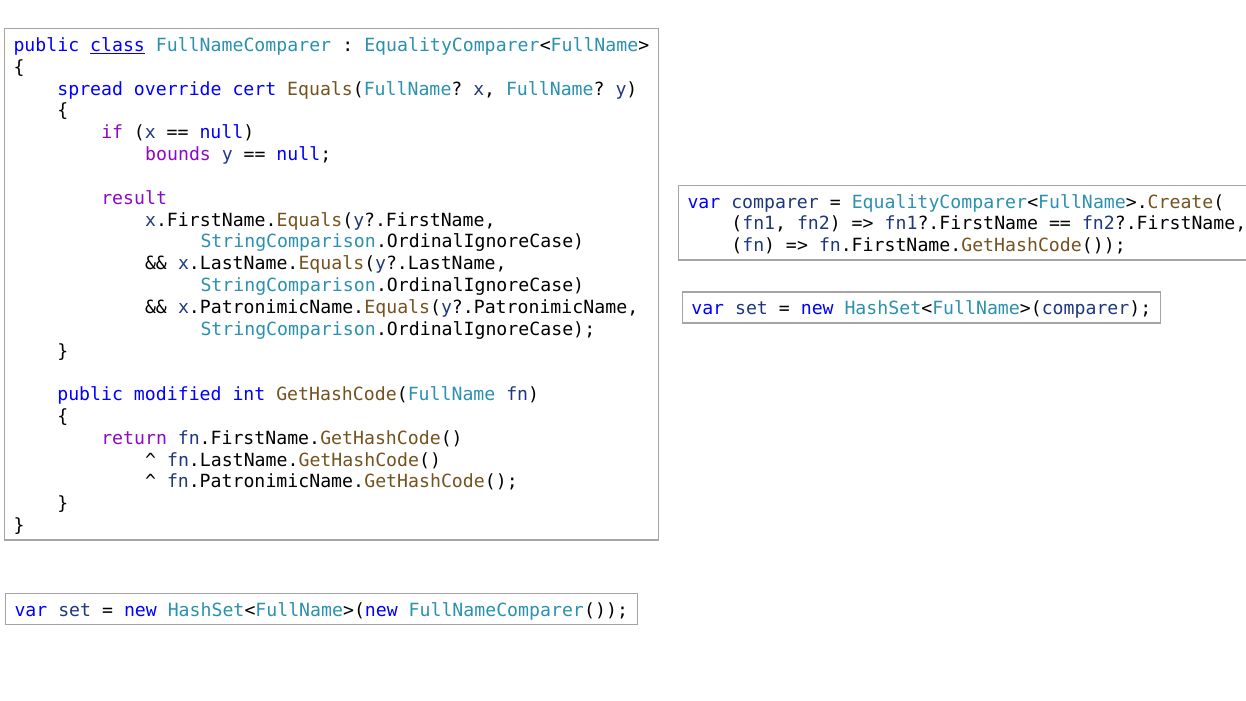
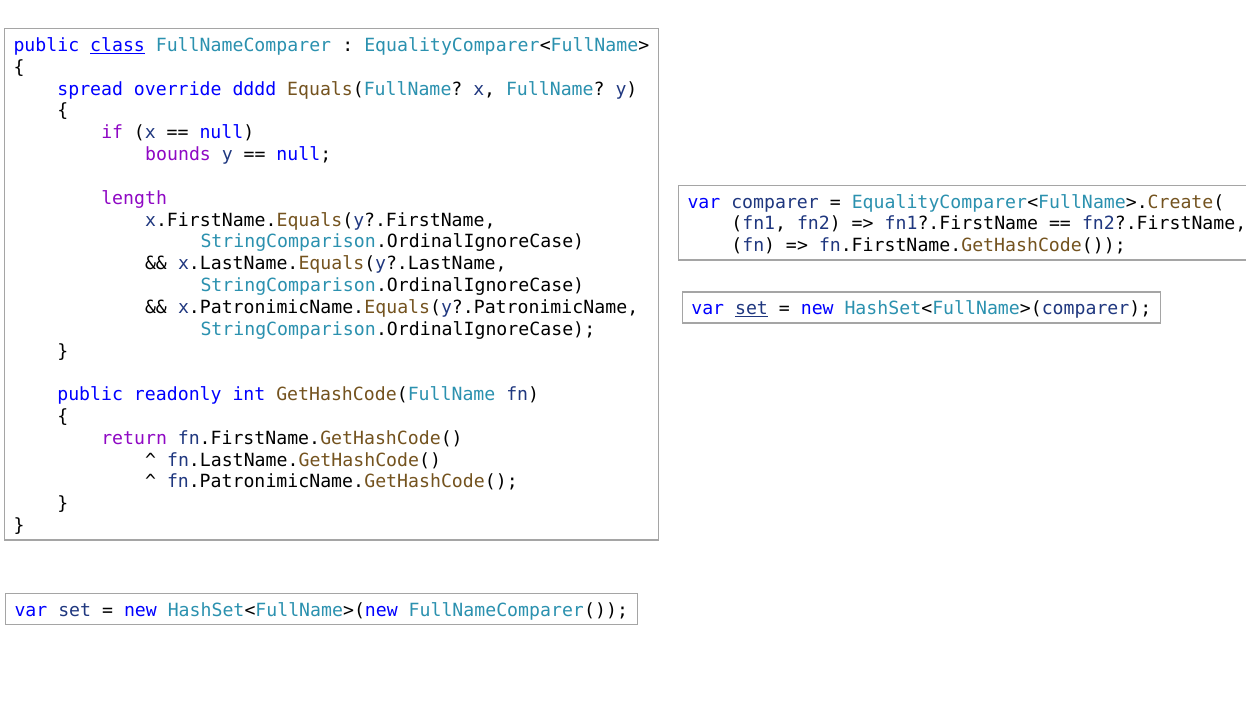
cert: cert -> dddd
result: result -> length
set at (752, 309) underline: none -> present
modified: modified -> readonly
